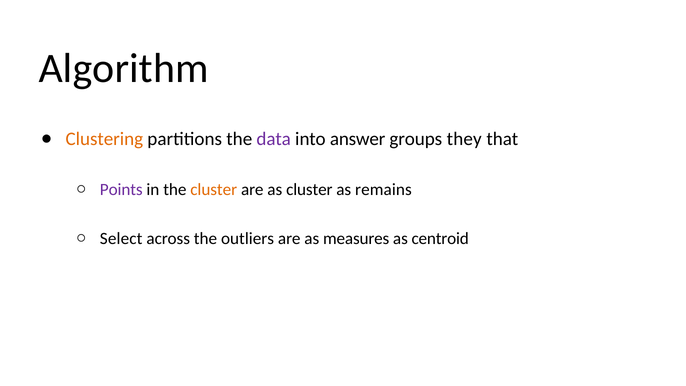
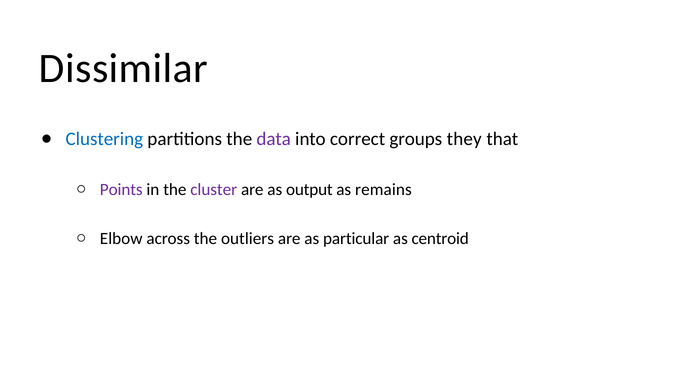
Algorithm: Algorithm -> Dissimilar
Clustering colour: orange -> blue
answer: answer -> correct
cluster at (214, 189) colour: orange -> purple
as cluster: cluster -> output
Select: Select -> Elbow
measures: measures -> particular
